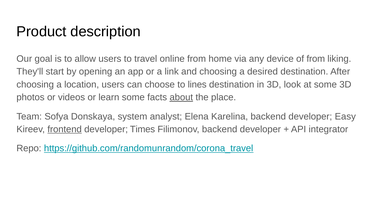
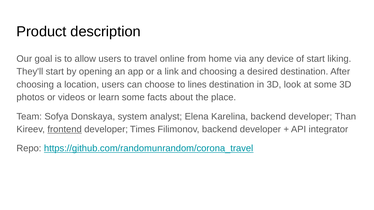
of from: from -> start
about underline: present -> none
Easy: Easy -> Than
